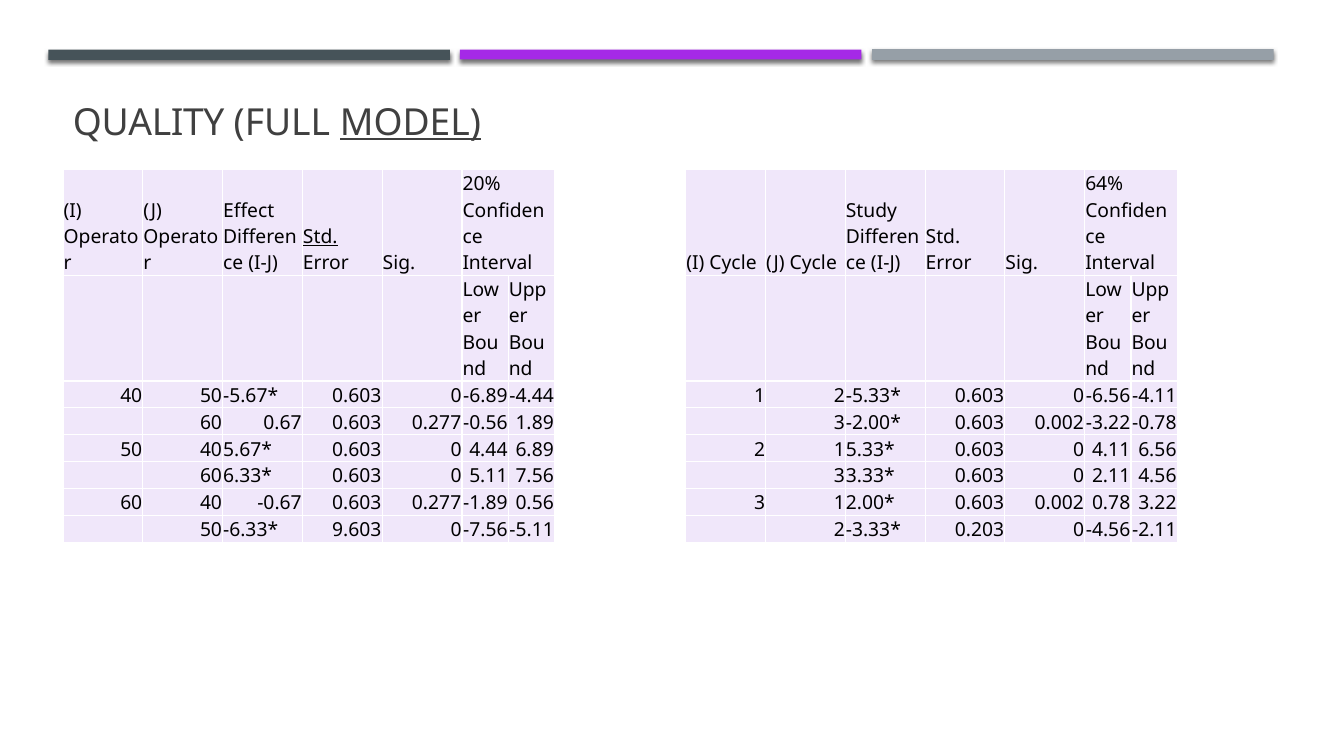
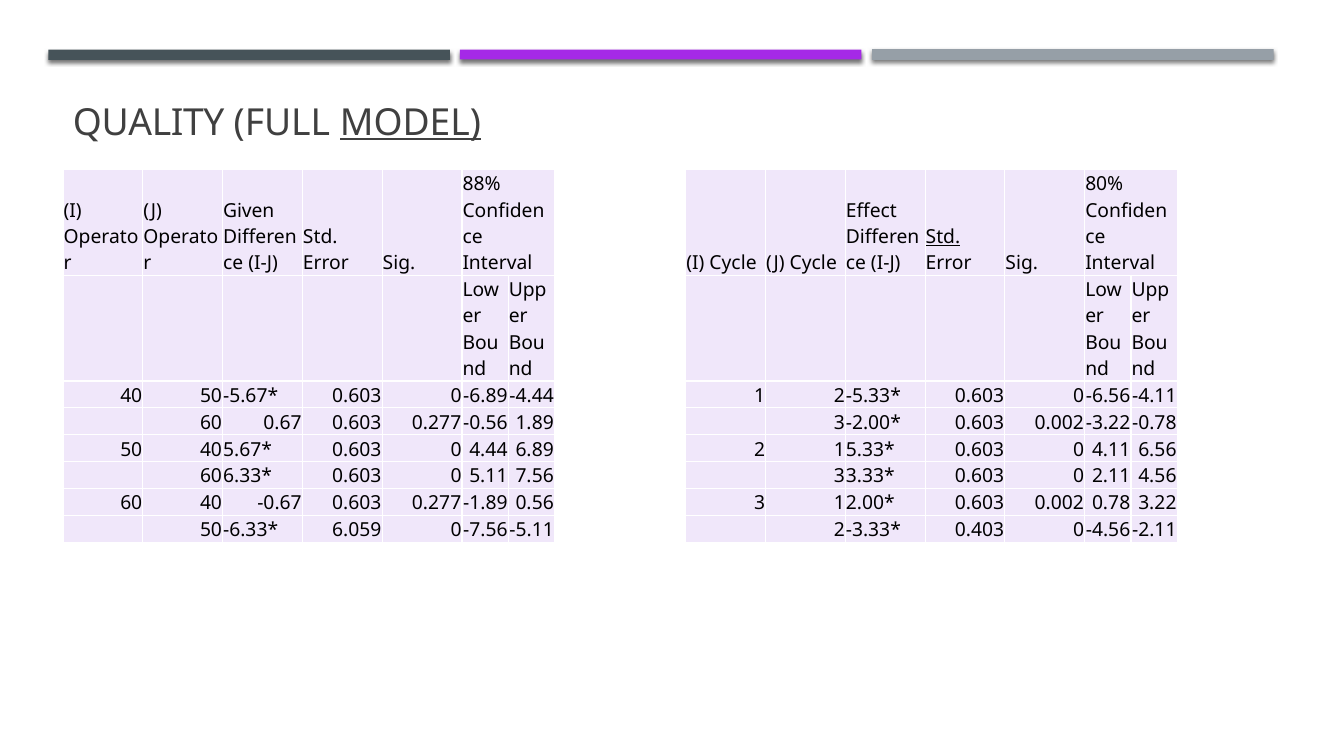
20%: 20% -> 88%
64%: 64% -> 80%
Effect: Effect -> Given
Study: Study -> Effect
Std at (320, 237) underline: present -> none
Std at (943, 237) underline: none -> present
9.603: 9.603 -> 6.059
0.203: 0.203 -> 0.403
